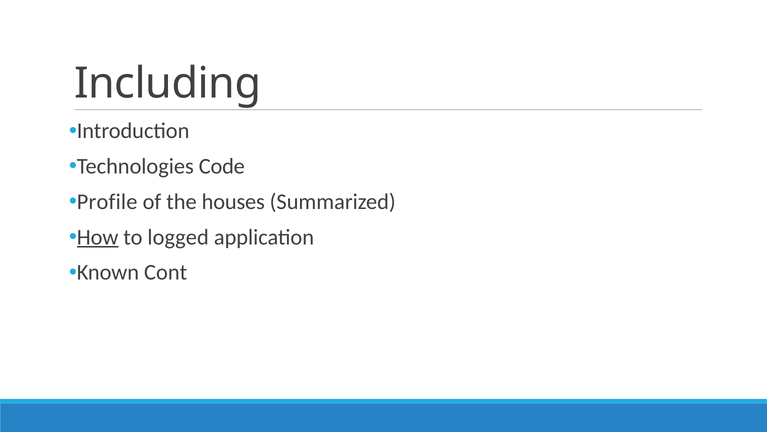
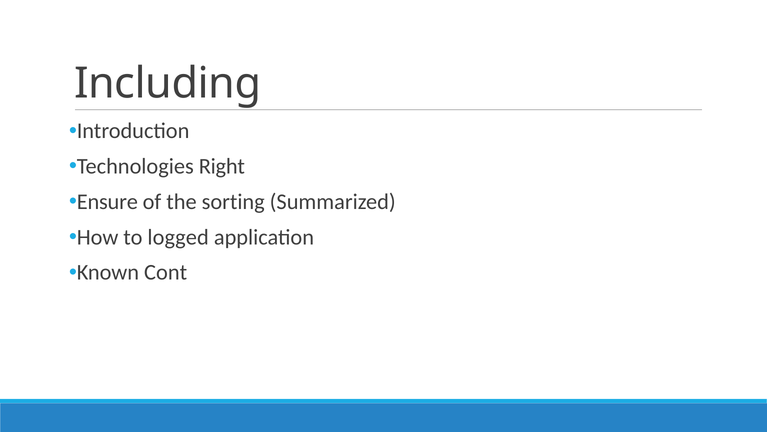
Code: Code -> Right
Profile: Profile -> Ensure
houses: houses -> sorting
How underline: present -> none
